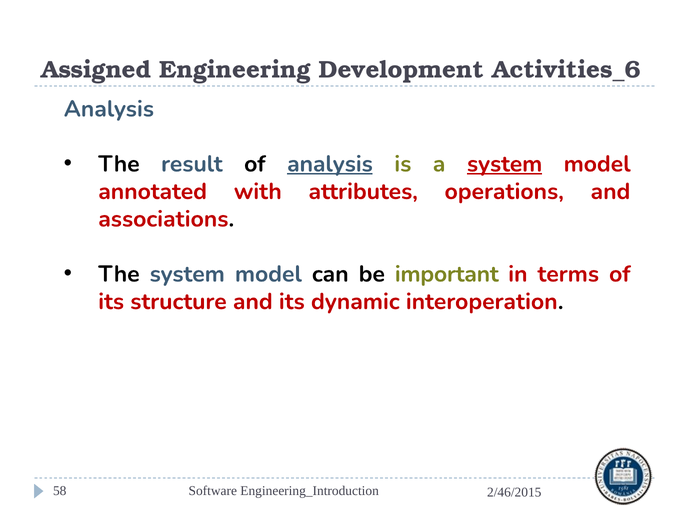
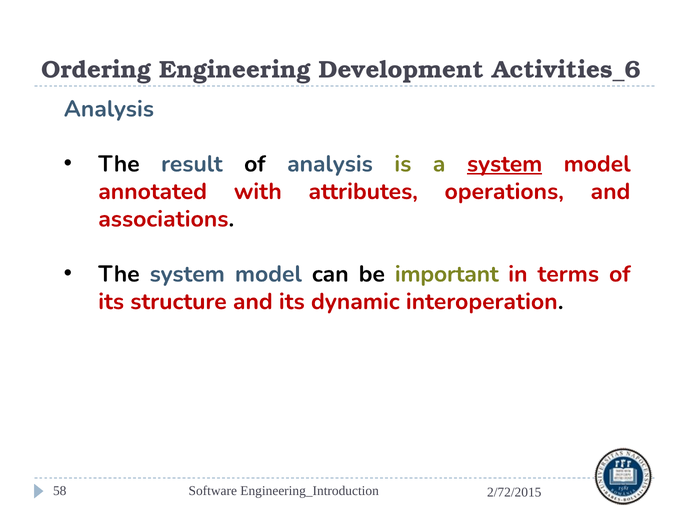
Assigned: Assigned -> Ordering
analysis at (330, 164) underline: present -> none
2/46/2015: 2/46/2015 -> 2/72/2015
